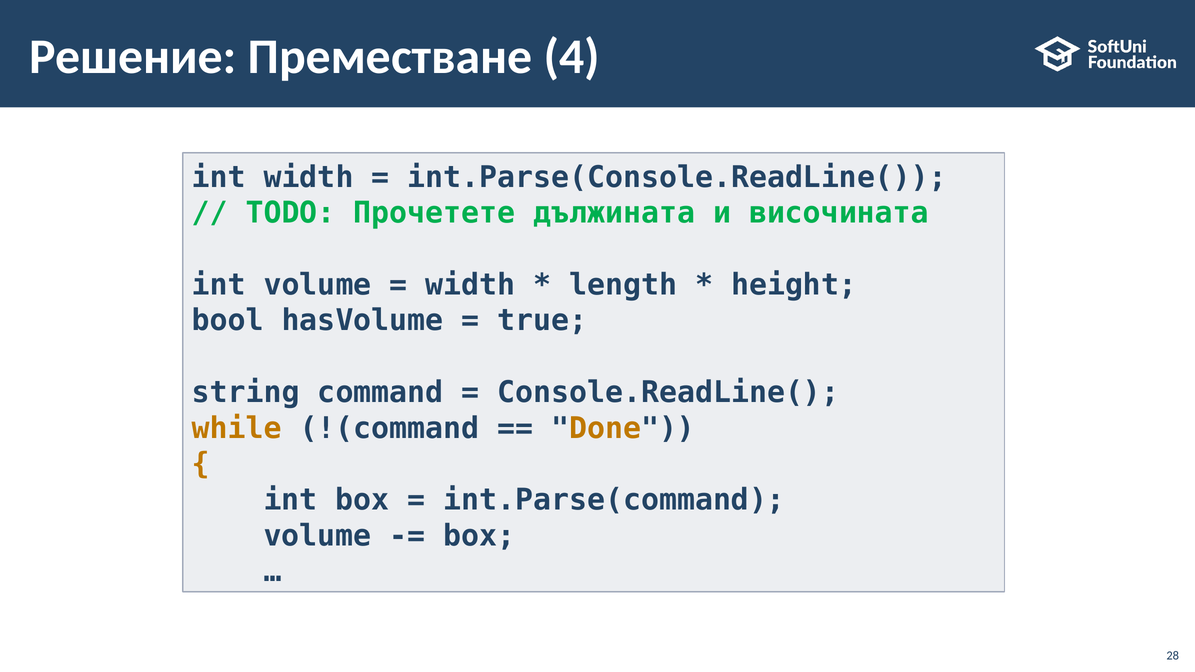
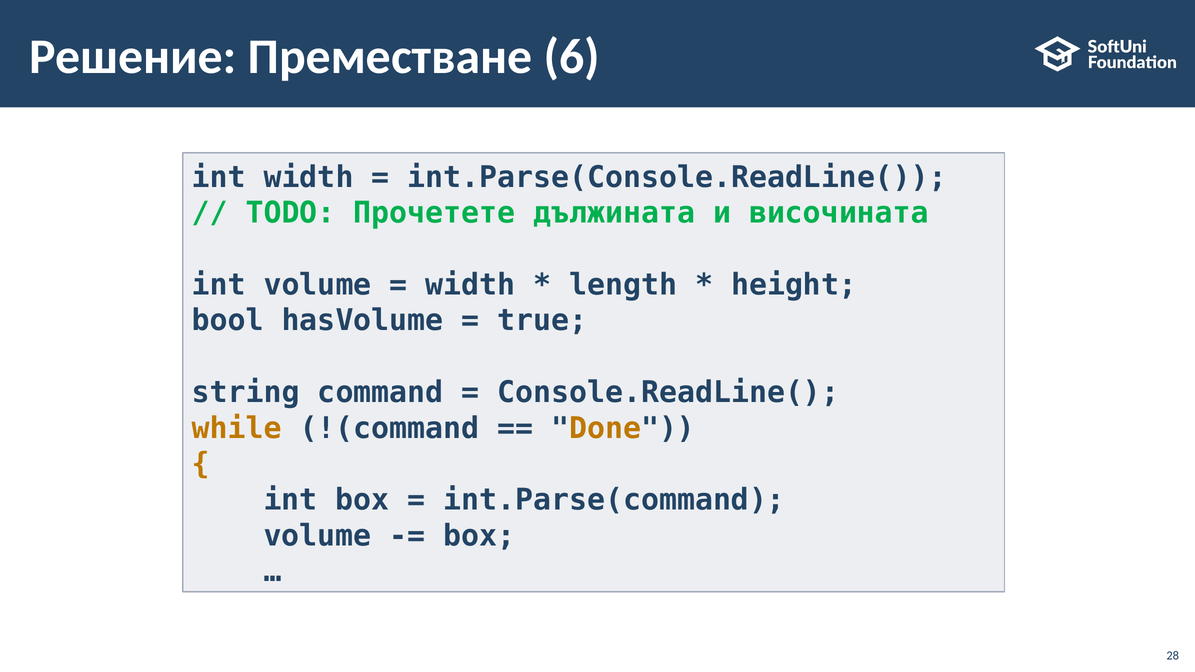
4: 4 -> 6
